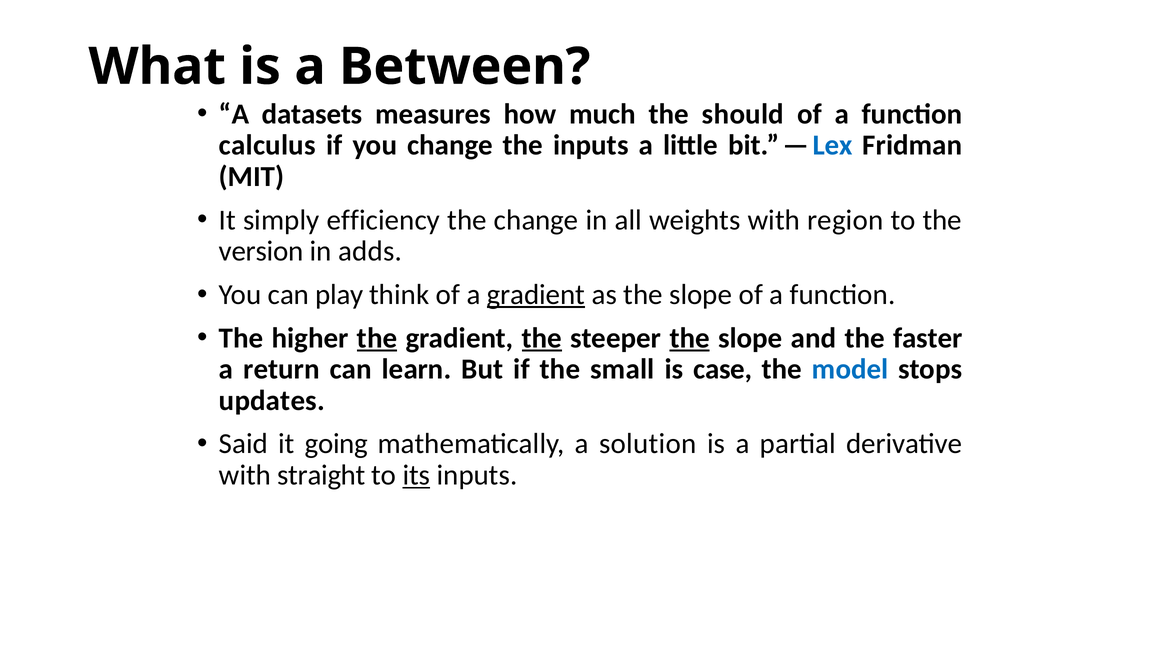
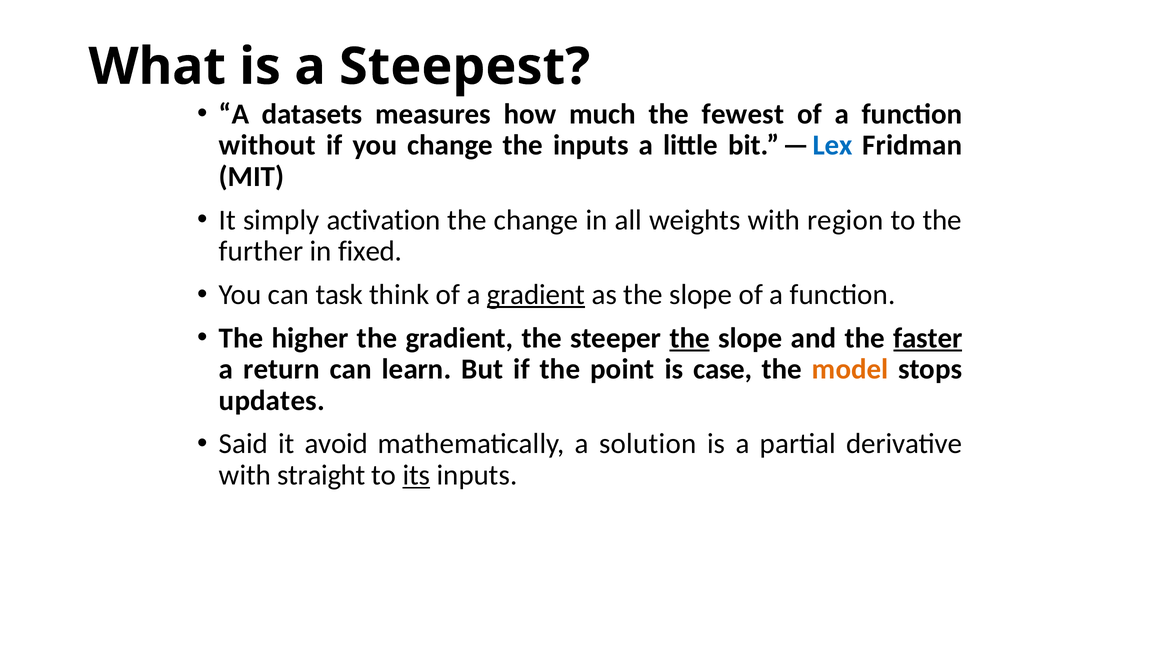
Between: Between -> Steepest
should: should -> fewest
calculus: calculus -> without
efficiency: efficiency -> activation
version: version -> further
adds: adds -> fixed
play: play -> task
the at (377, 338) underline: present -> none
the at (542, 338) underline: present -> none
faster underline: none -> present
small: small -> point
model colour: blue -> orange
going: going -> avoid
